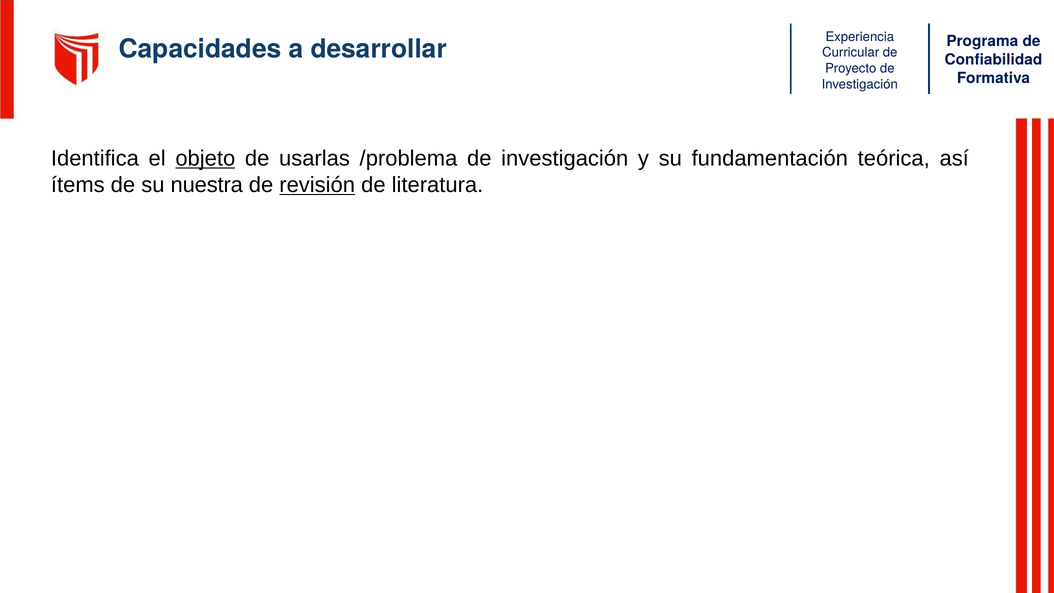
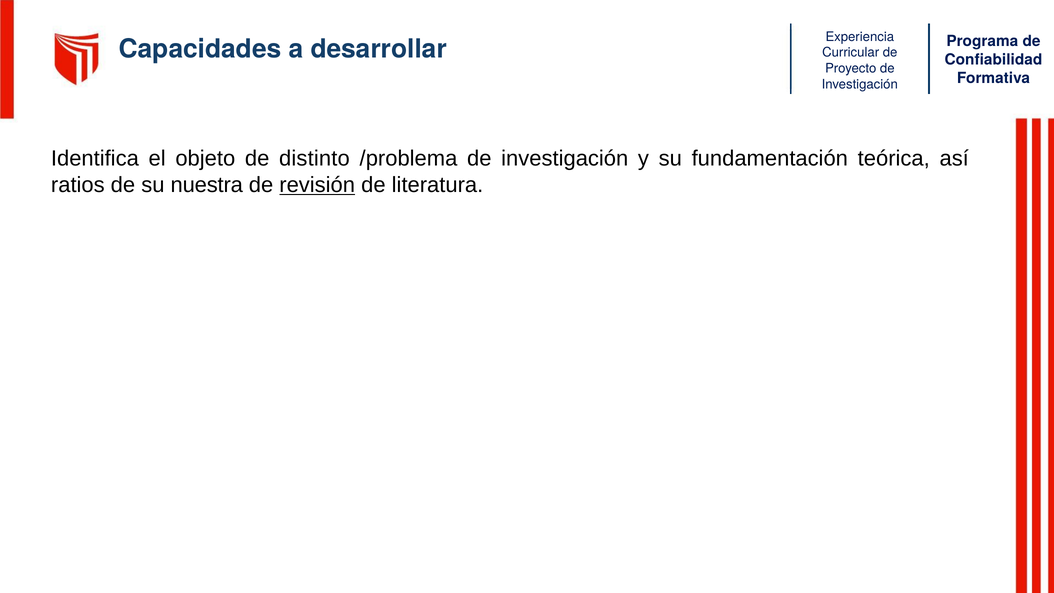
objeto underline: present -> none
usarlas: usarlas -> distinto
ítems: ítems -> ratios
